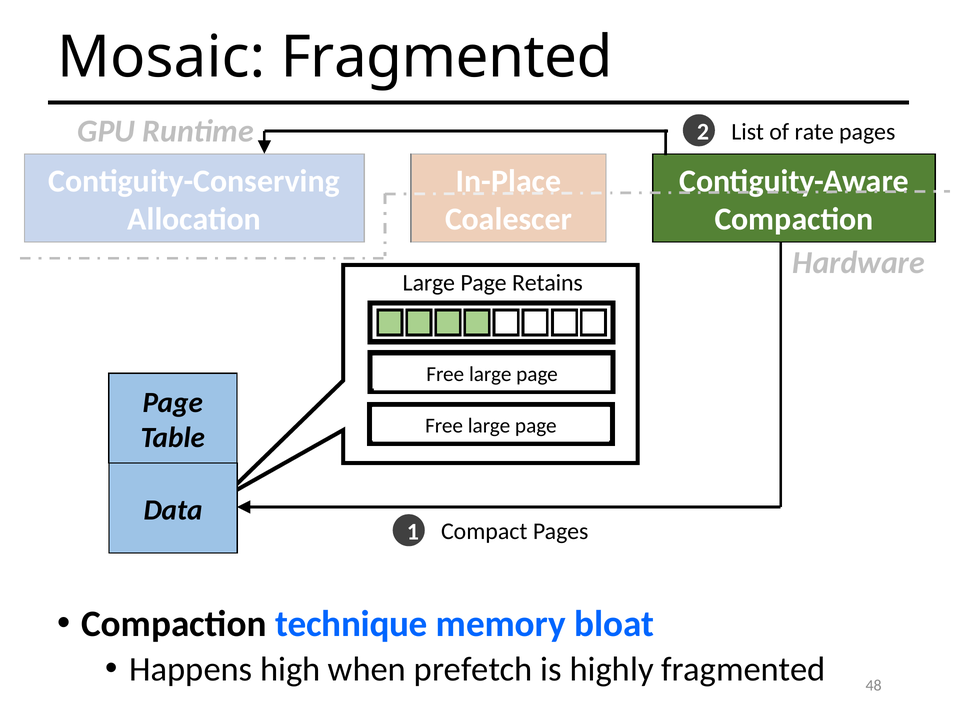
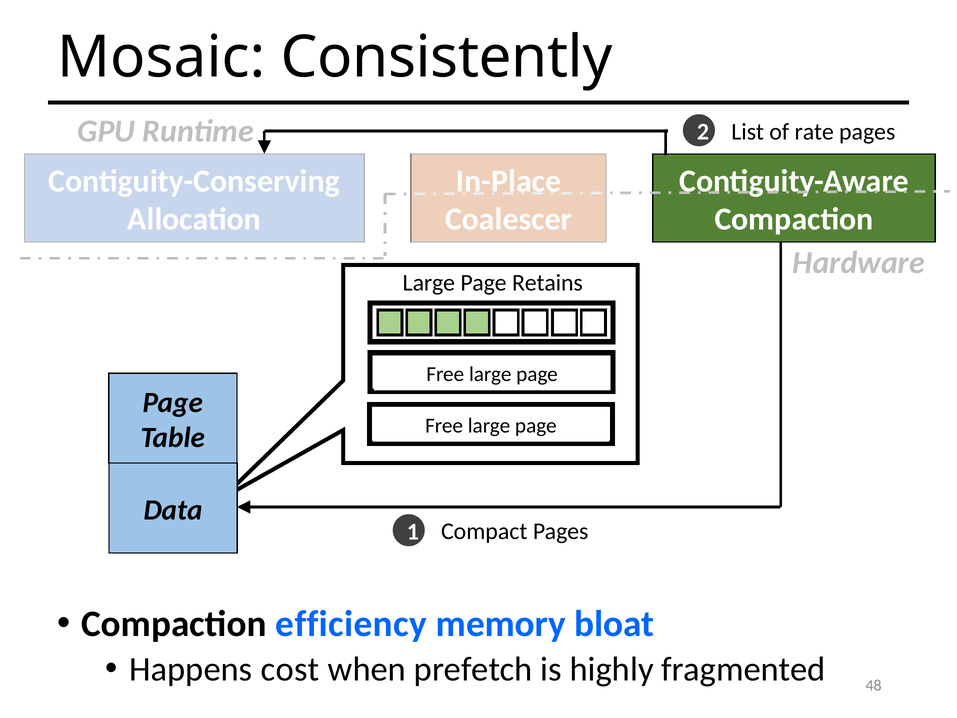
Mosaic Fragmented: Fragmented -> Consistently
technique: technique -> efficiency
high: high -> cost
